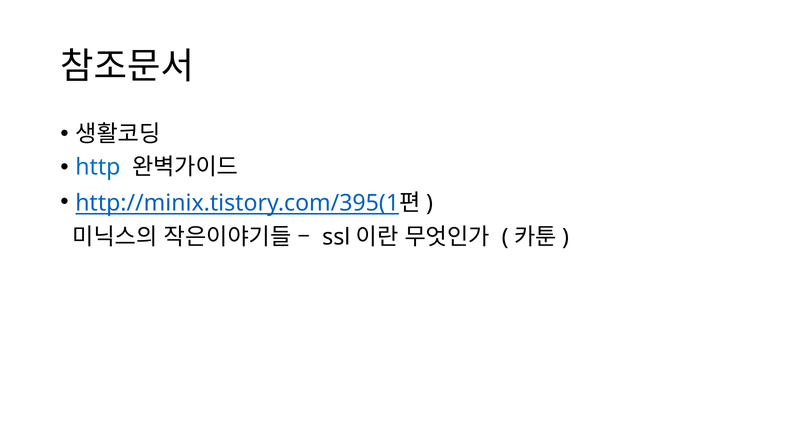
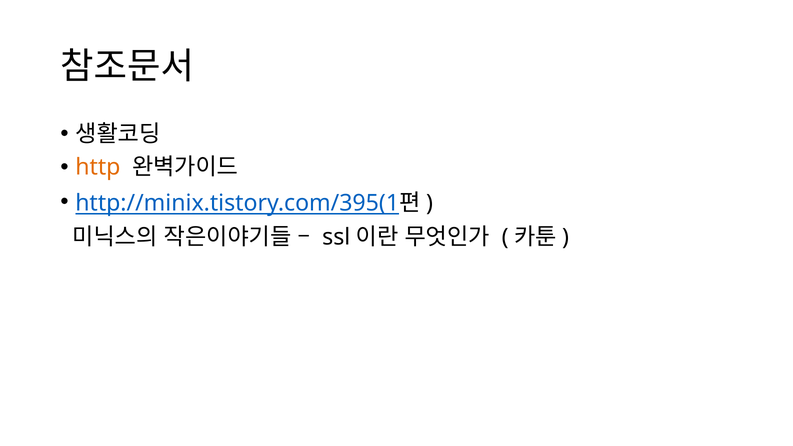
http colour: blue -> orange
